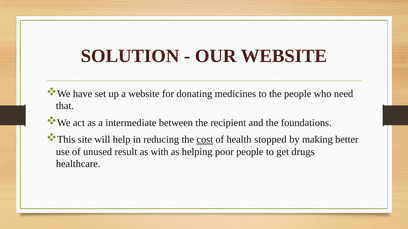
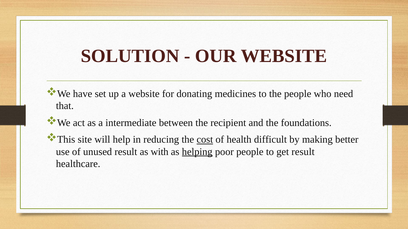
stopped: stopped -> difficult
helping underline: none -> present
get drugs: drugs -> result
